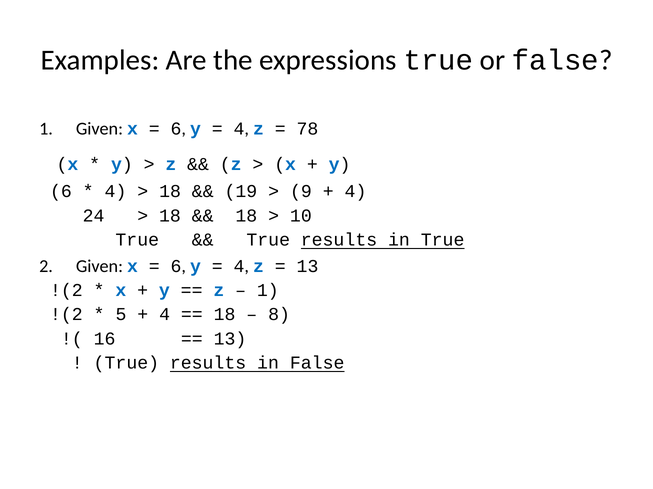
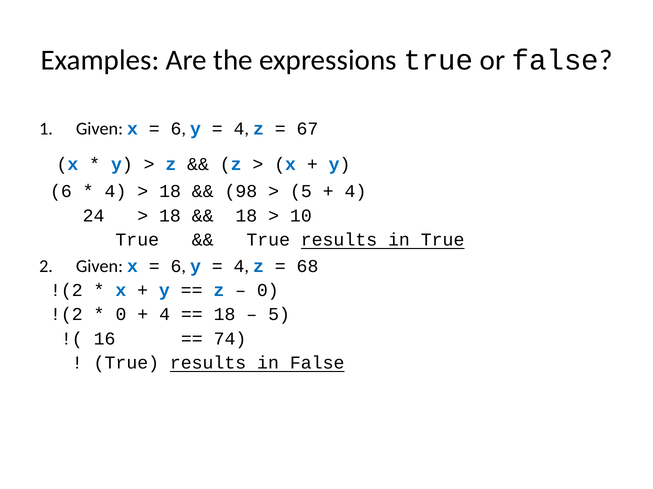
78: 78 -> 67
19: 19 -> 98
9 at (301, 192): 9 -> 5
13 at (308, 266): 13 -> 68
1 at (268, 291): 1 -> 0
5 at (121, 315): 5 -> 0
8 at (279, 315): 8 -> 5
13 at (230, 339): 13 -> 74
